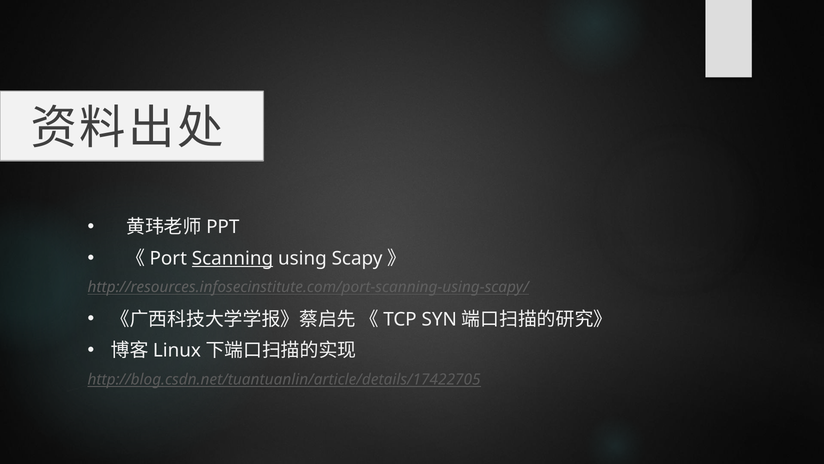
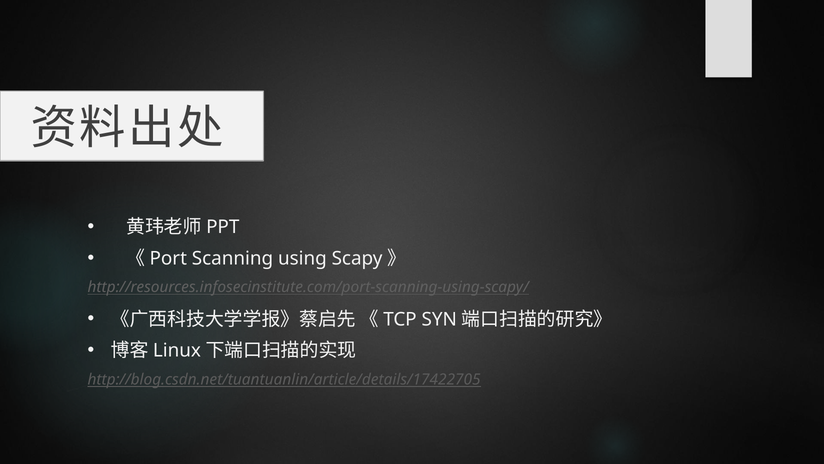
Scanning underline: present -> none
